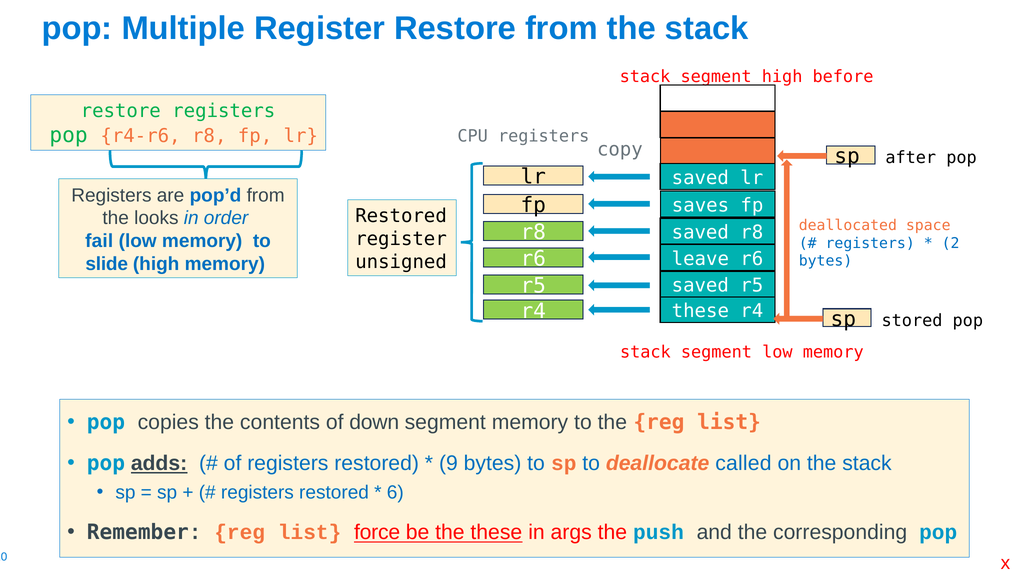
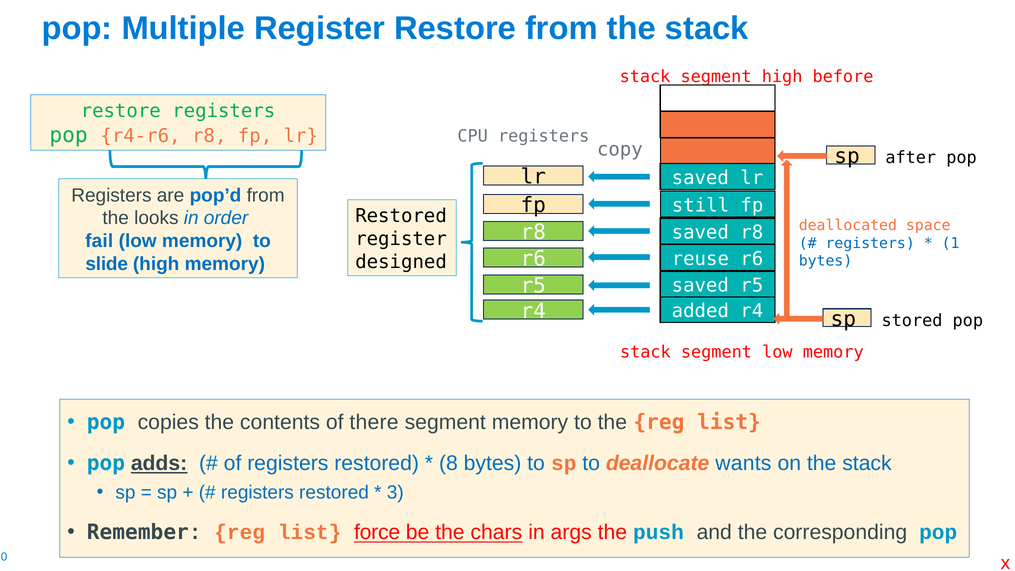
saves: saves -> still
2: 2 -> 1
leave: leave -> reuse
unsigned: unsigned -> designed
these at (700, 311): these -> added
down: down -> there
9: 9 -> 8
called: called -> wants
6: 6 -> 3
the these: these -> chars
